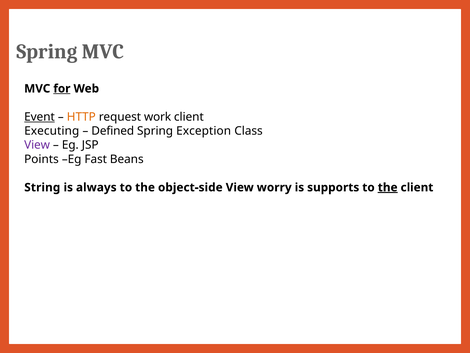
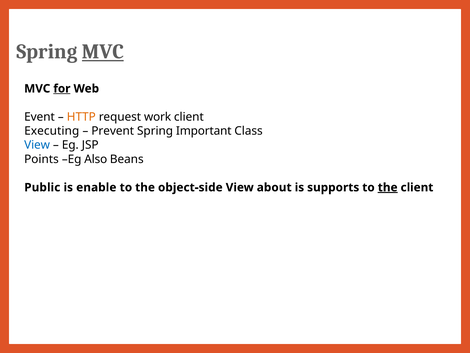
MVC at (103, 52) underline: none -> present
Event underline: present -> none
Defined: Defined -> Prevent
Exception: Exception -> Important
View at (37, 145) colour: purple -> blue
Fast: Fast -> Also
String: String -> Public
always: always -> enable
worry: worry -> about
